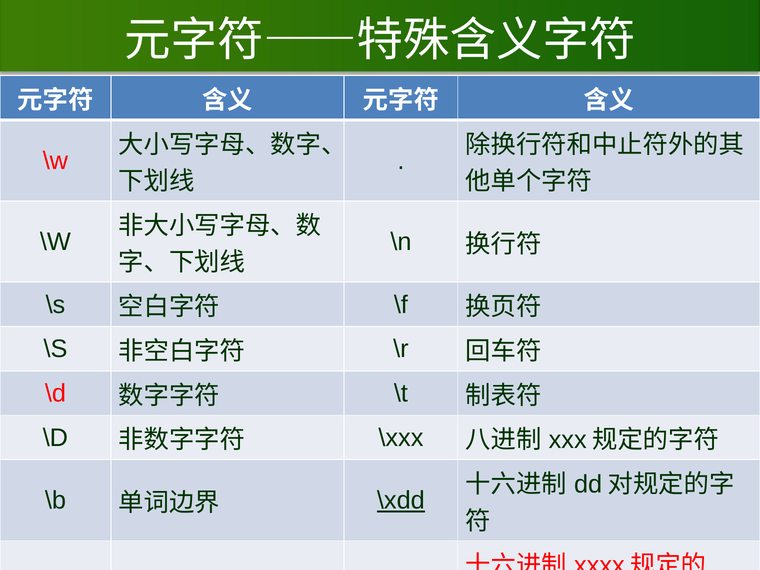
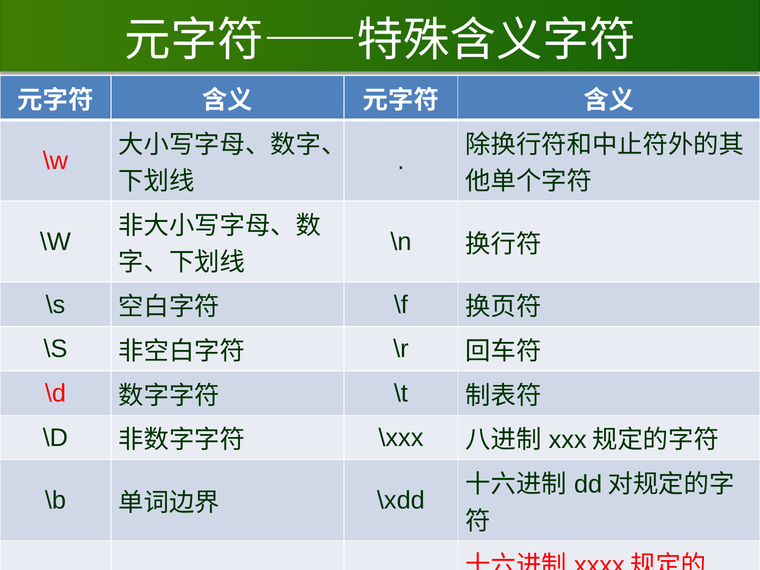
\xdd underline: present -> none
